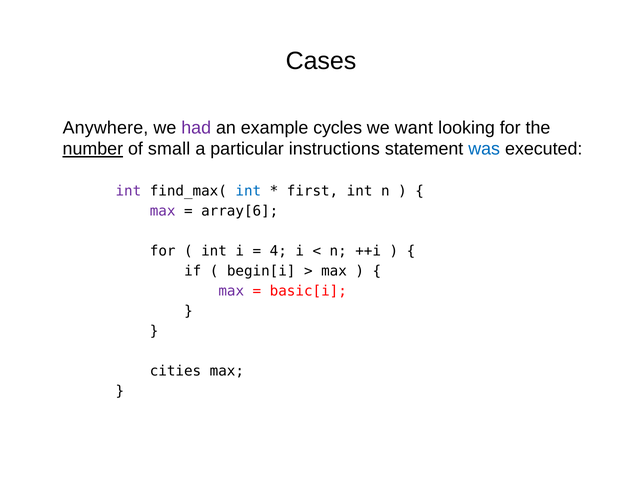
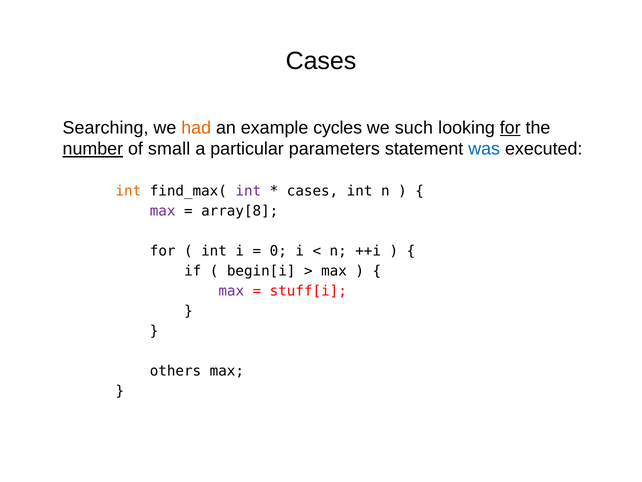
Anywhere: Anywhere -> Searching
had colour: purple -> orange
want: want -> such
for at (510, 128) underline: none -> present
instructions: instructions -> parameters
int at (128, 191) colour: purple -> orange
int at (248, 191) colour: blue -> purple
first at (313, 191): first -> cases
array[6: array[6 -> array[8
4: 4 -> 0
basic[i: basic[i -> stuff[i
cities: cities -> others
